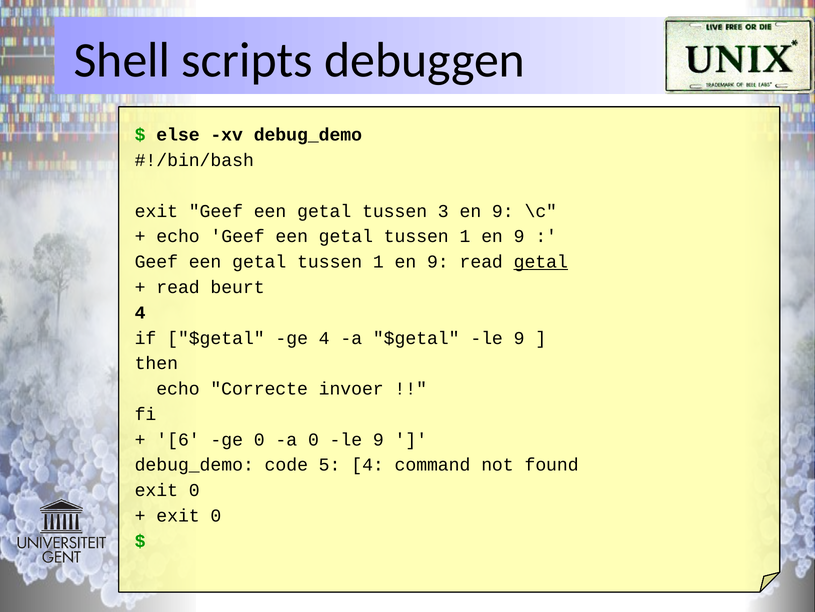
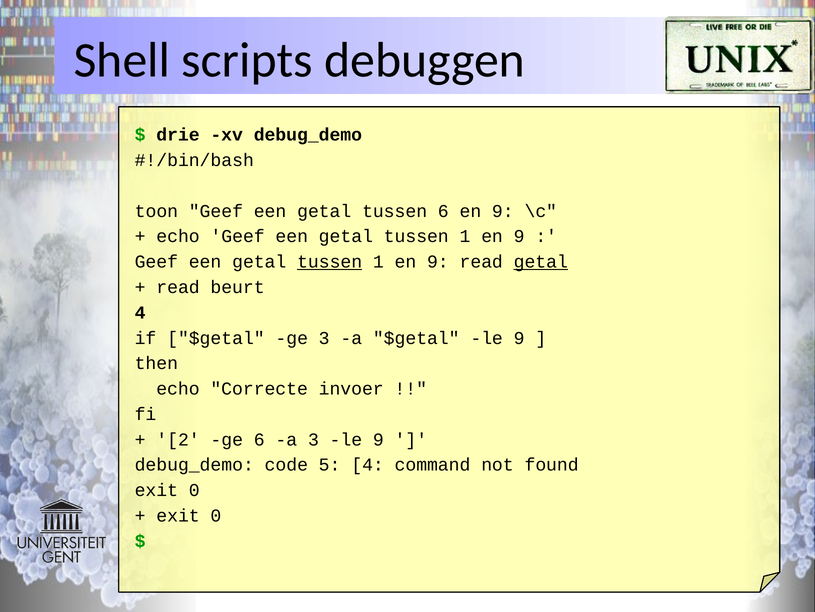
else: else -> drie
exit at (156, 211): exit -> toon
tussen 3: 3 -> 6
tussen at (330, 262) underline: none -> present
ge 4: 4 -> 3
6: 6 -> 2
ge 0: 0 -> 6
a 0: 0 -> 3
